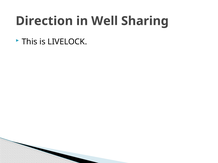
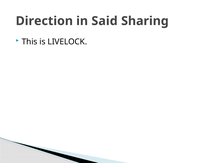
Well: Well -> Said
